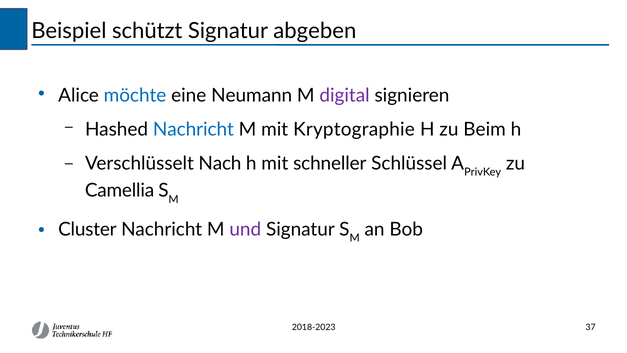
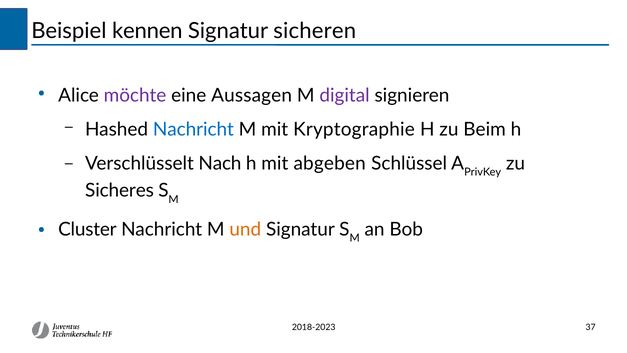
schützt: schützt -> kennen
abgeben: abgeben -> sicheren
möchte colour: blue -> purple
Neumann: Neumann -> Aussagen
schneller: schneller -> abgeben
Camellia: Camellia -> Sicheres
und colour: purple -> orange
